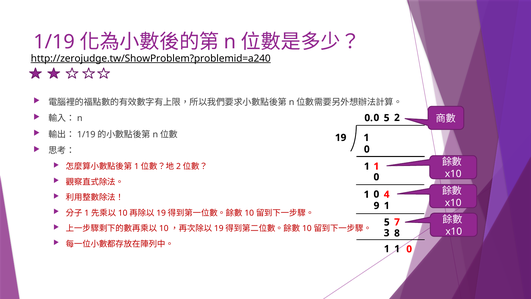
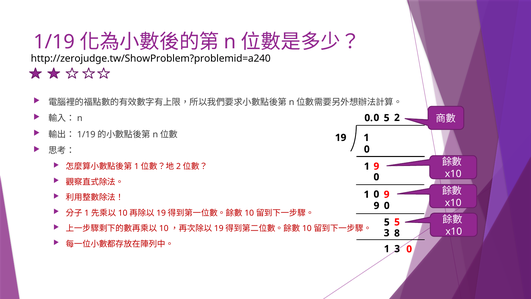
http://zerojudge.tw/ShowProblem?problemid=a240 underline: present -> none
1 at (376, 166): 1 -> 9
4 at (387, 194): 4 -> 9
1 at (387, 205): 1 -> 0
5 7: 7 -> 5
1 at (397, 249): 1 -> 3
